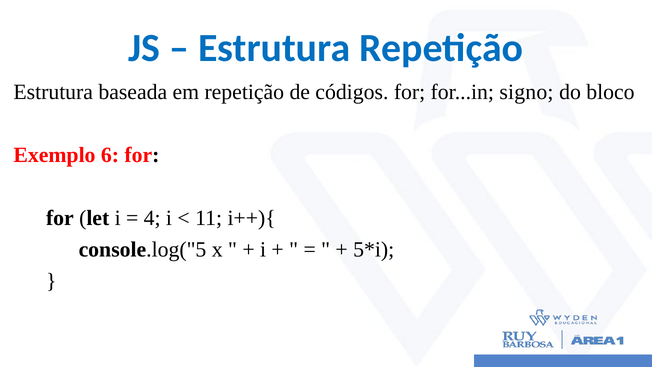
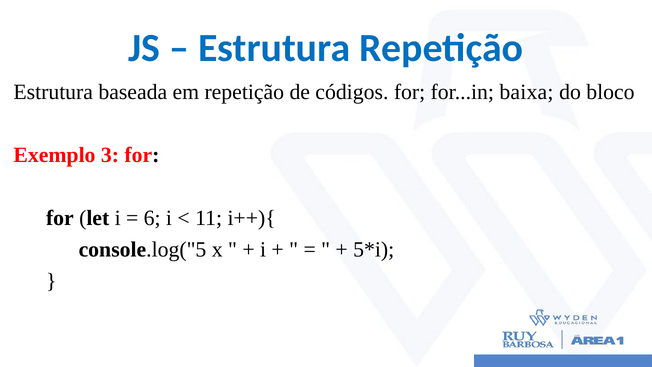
signo: signo -> baixa
6: 6 -> 3
4: 4 -> 6
